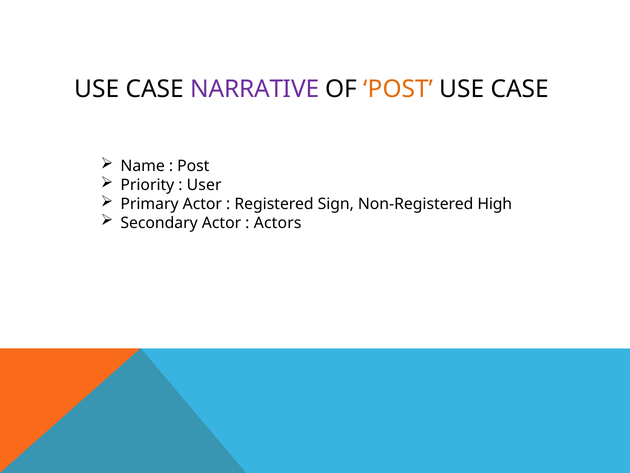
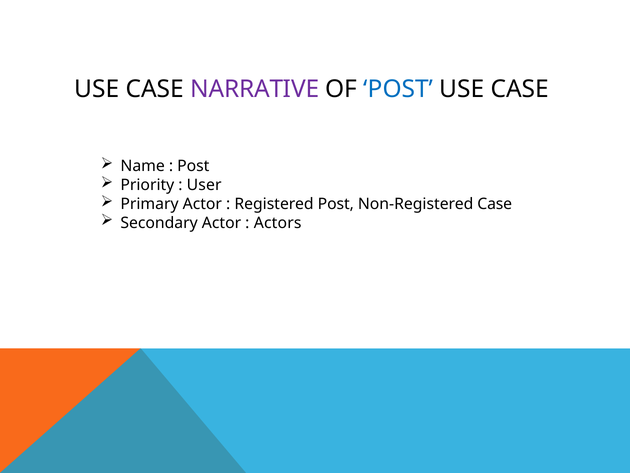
POST at (398, 89) colour: orange -> blue
Registered Sign: Sign -> Post
Non-Registered High: High -> Case
